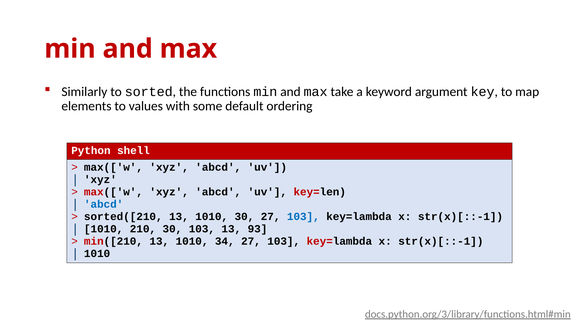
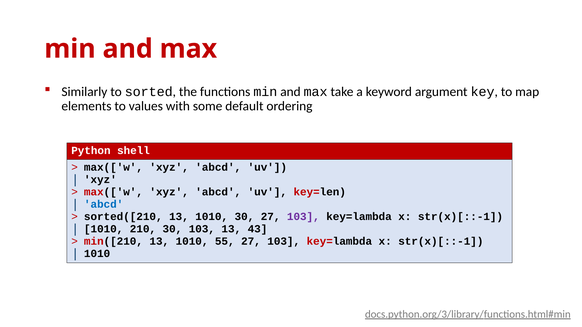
103 at (303, 217) colour: blue -> purple
93: 93 -> 43
34: 34 -> 55
